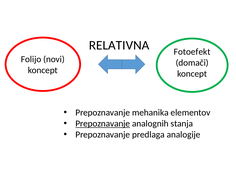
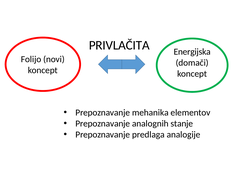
RELATIVNA: RELATIVNA -> PRIVLAČITA
Fotoefekt: Fotoefekt -> Energijska
Prepoznavanje at (103, 124) underline: present -> none
stanja: stanja -> stanje
